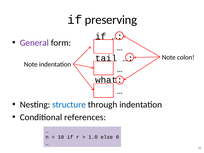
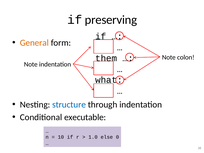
General colour: purple -> orange
tail: tail -> them
references: references -> executable
